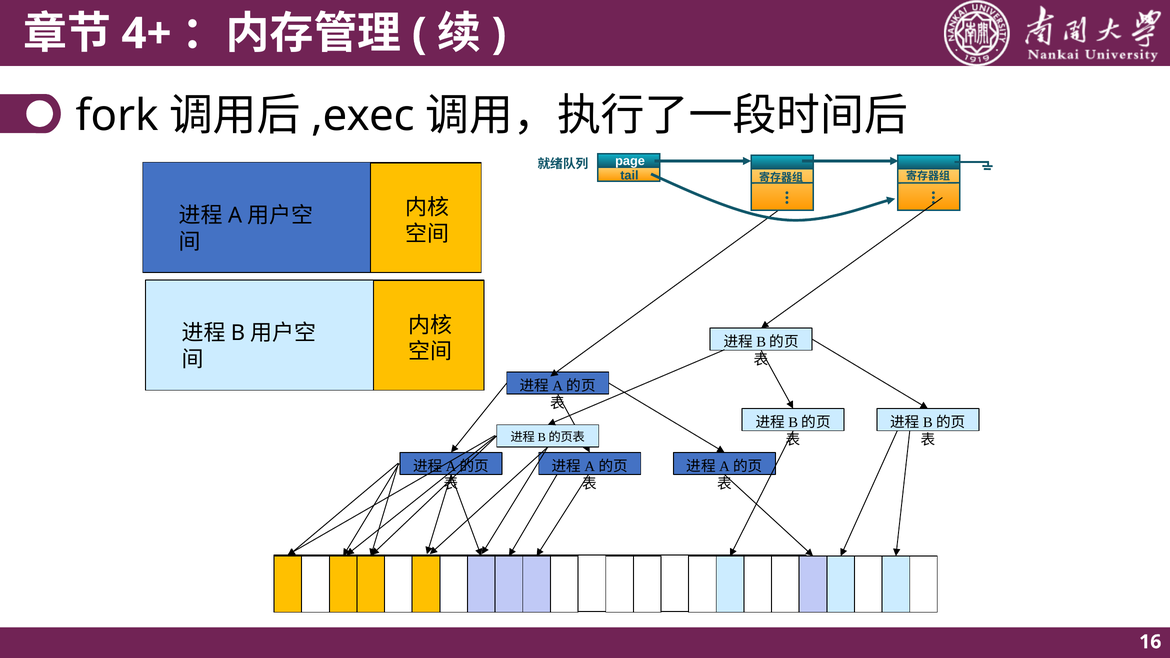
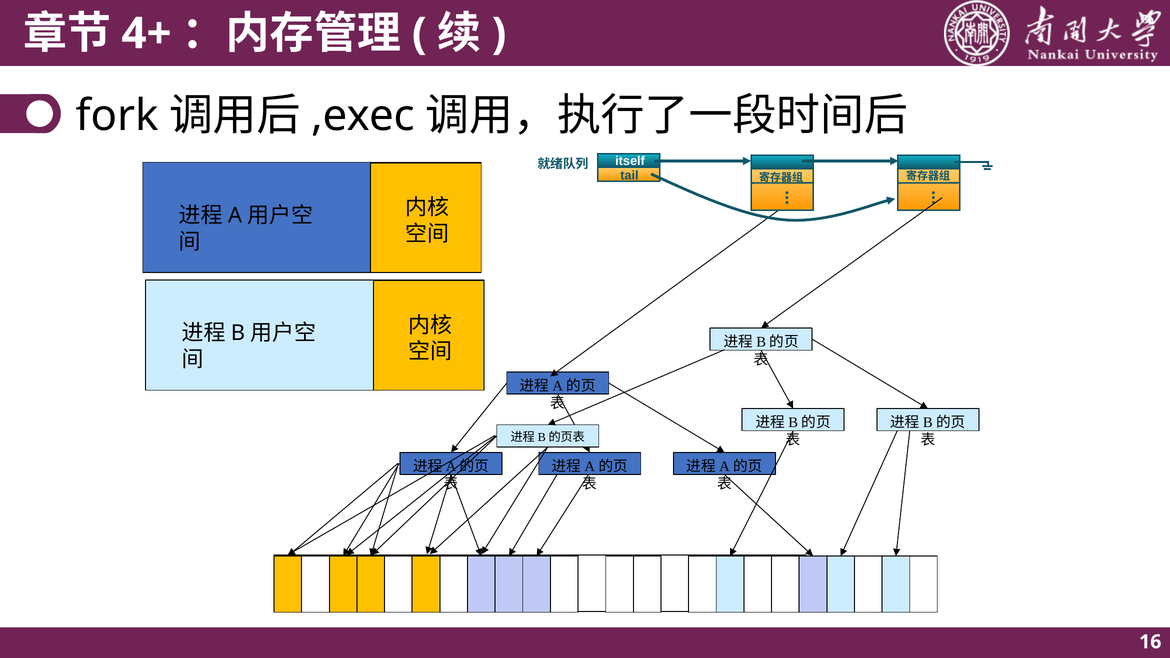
page: page -> itself
